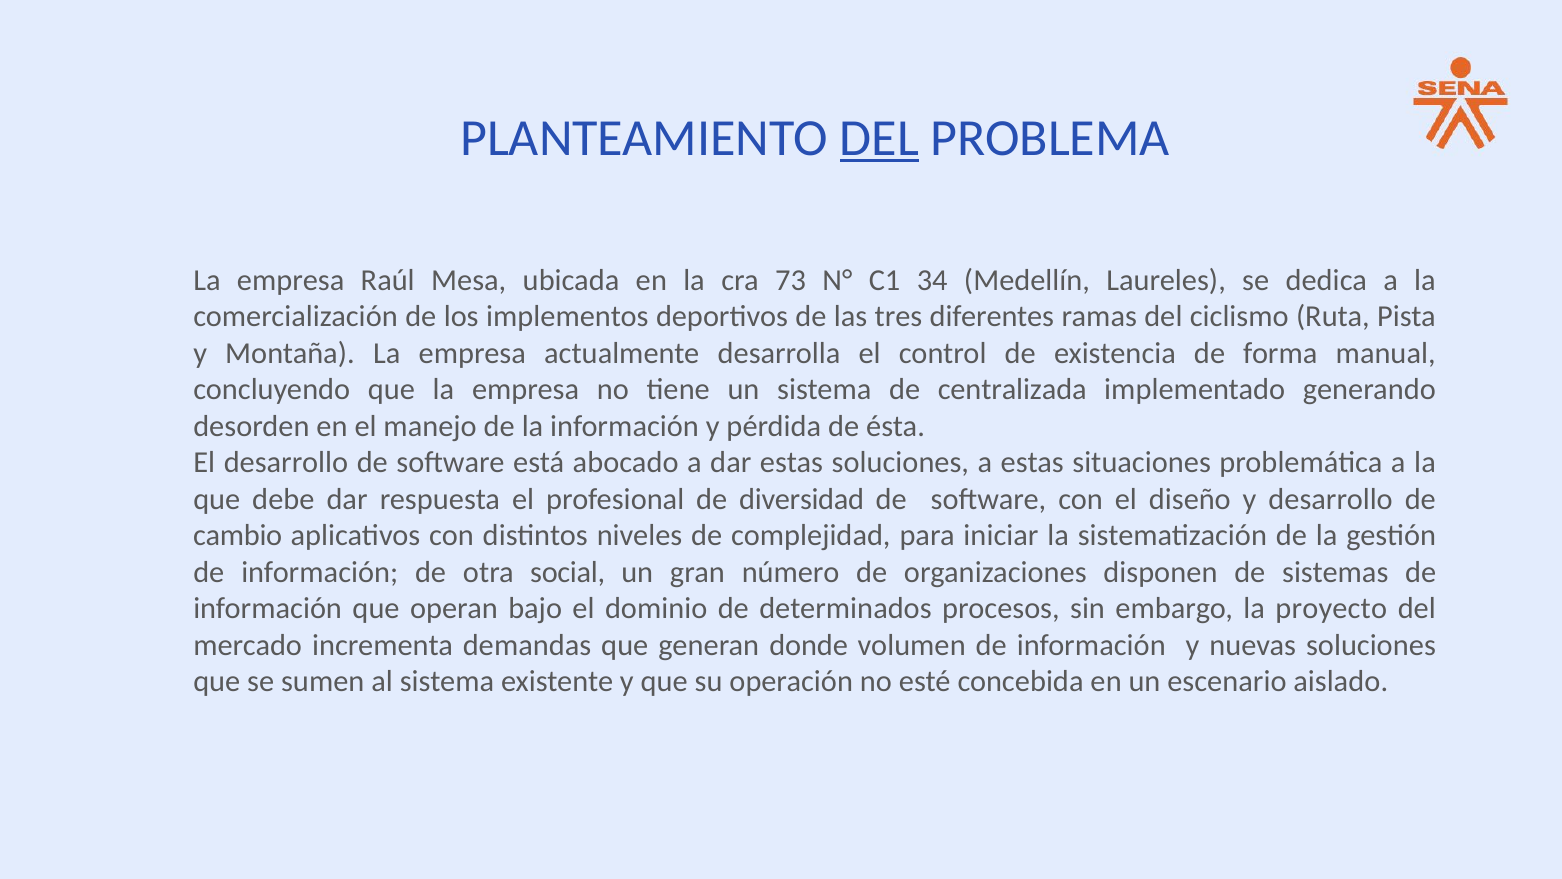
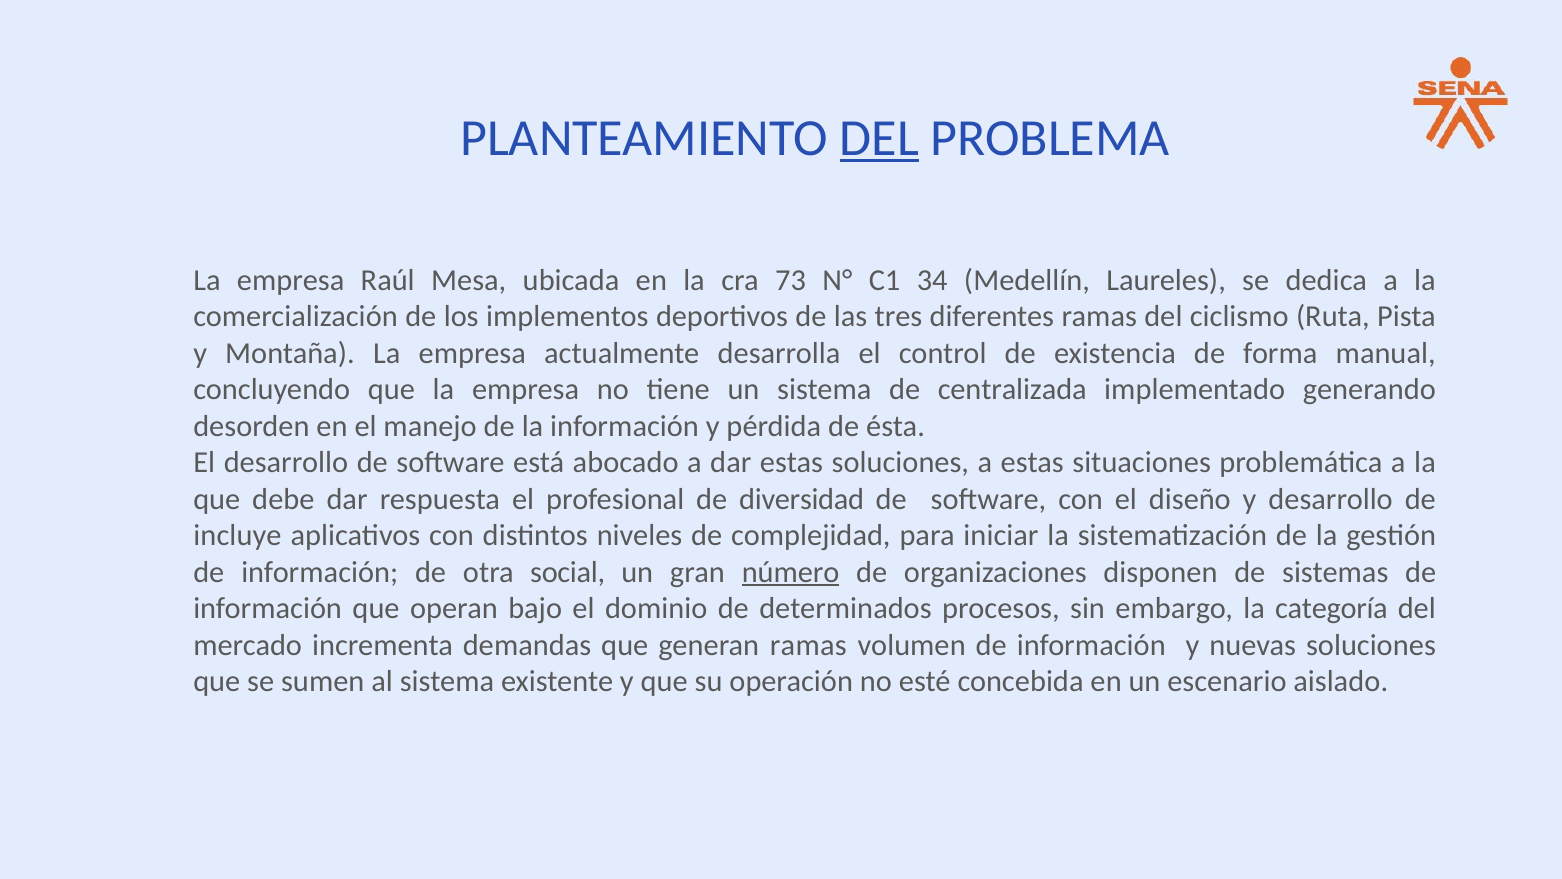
cambio: cambio -> incluye
número underline: none -> present
proyecto: proyecto -> categoría
generan donde: donde -> ramas
